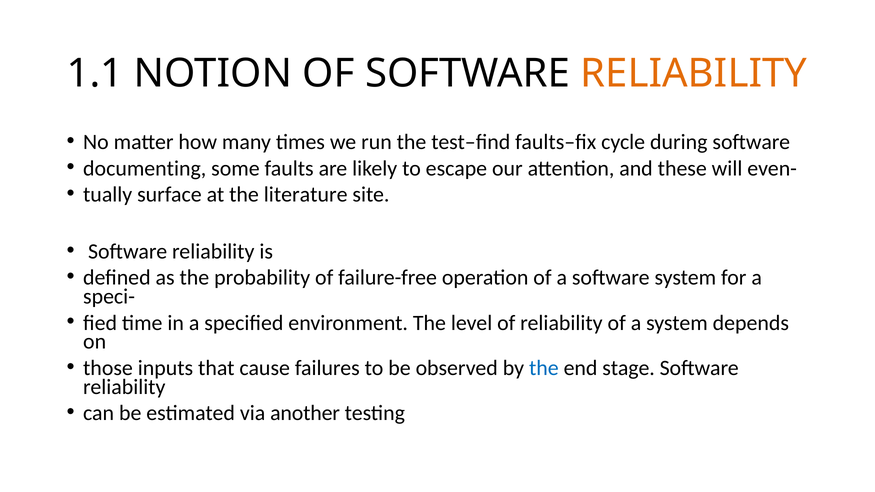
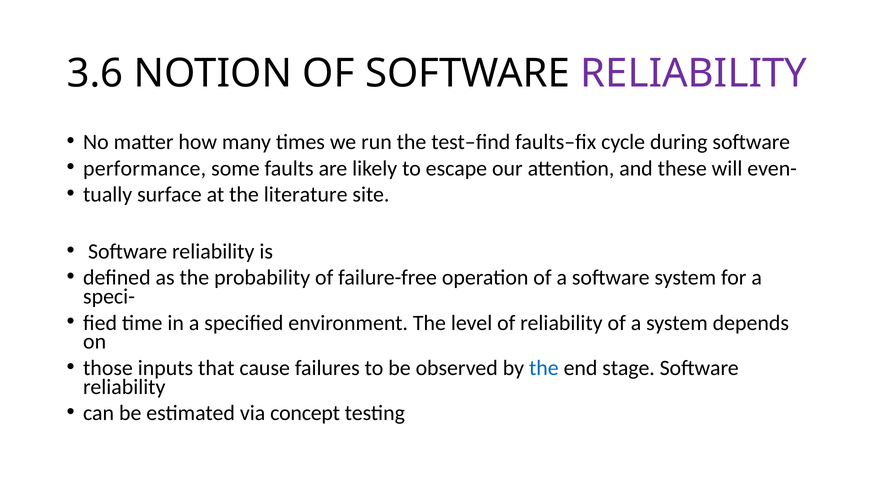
1.1: 1.1 -> 3.6
RELIABILITY at (694, 74) colour: orange -> purple
documenting: documenting -> performance
another: another -> concept
